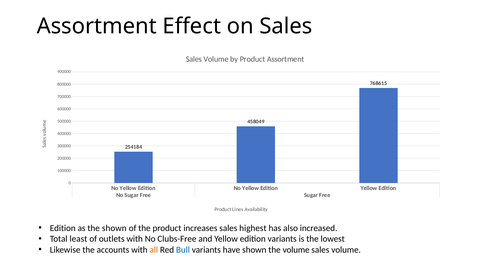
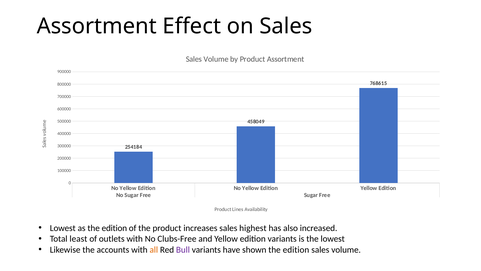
Edition at (63, 228): Edition -> Lowest
as the shown: shown -> edition
Bull colour: blue -> purple
shown the volume: volume -> edition
